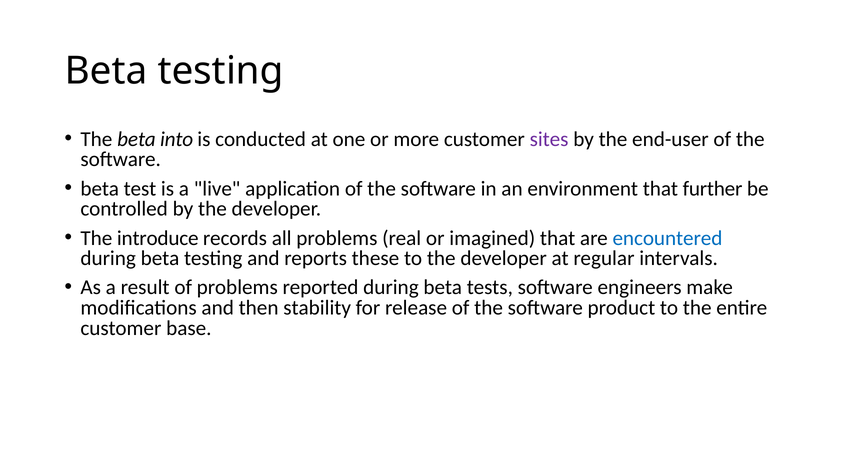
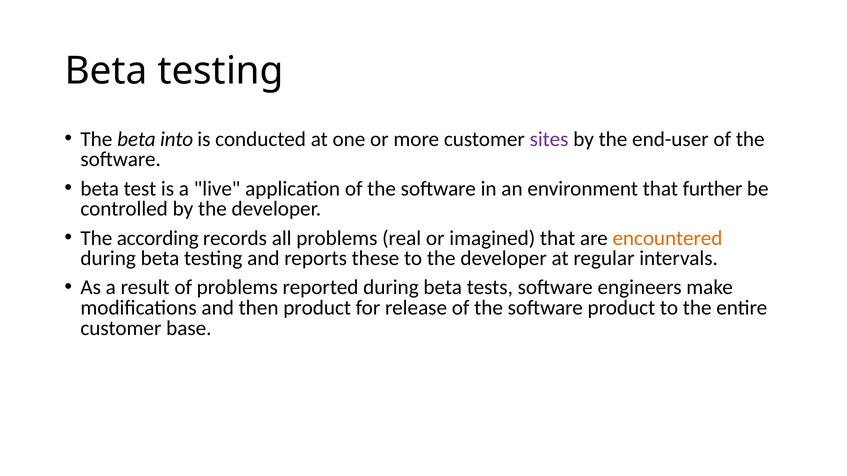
introduce: introduce -> according
encountered colour: blue -> orange
then stability: stability -> product
